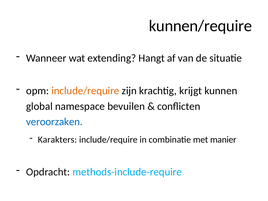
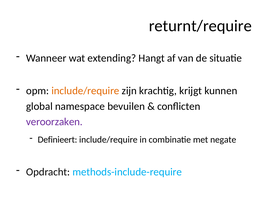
kunnen/require: kunnen/require -> returnt/require
veroorzaken colour: blue -> purple
Karakters: Karakters -> Definieert
manier: manier -> negate
